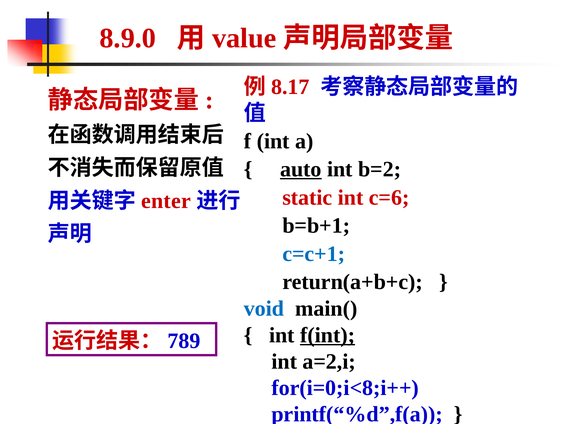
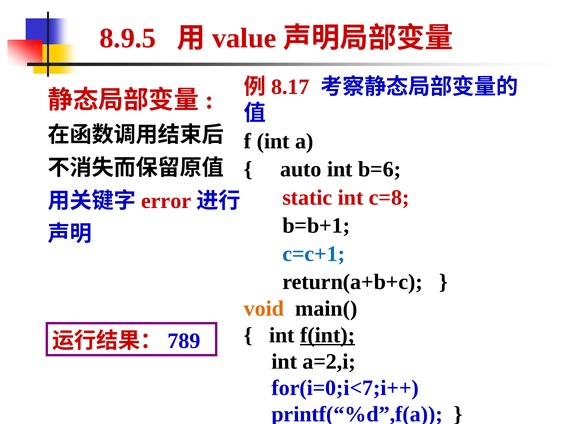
8.9.0: 8.9.0 -> 8.9.5
auto underline: present -> none
b=2: b=2 -> b=6
c=6: c=6 -> c=8
enter: enter -> error
void colour: blue -> orange
for(i=0;i<8;i++: for(i=0;i<8;i++ -> for(i=0;i<7;i++
